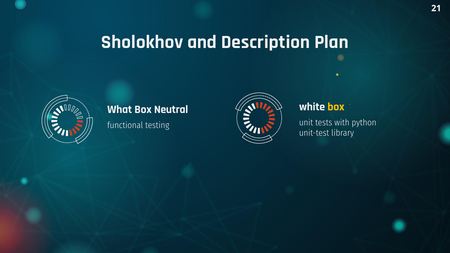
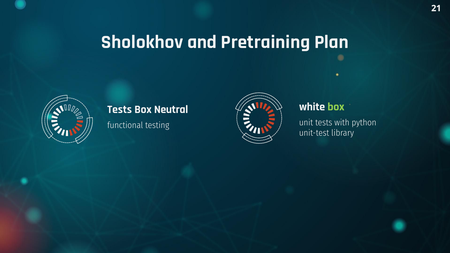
Description: Description -> Pretraining
What at (120, 110): What -> Tests
box at (336, 107) colour: yellow -> light green
